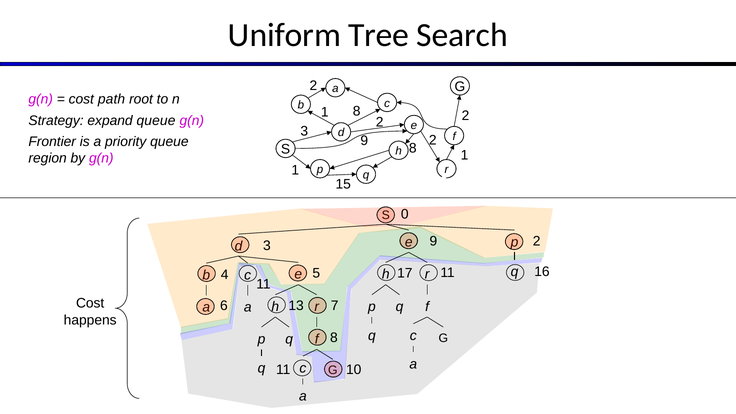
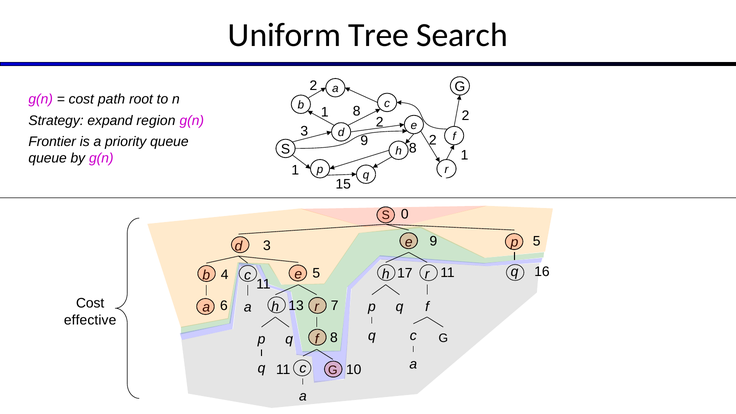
expand queue: queue -> region
region at (48, 158): region -> queue
9 2: 2 -> 5
happens: happens -> effective
